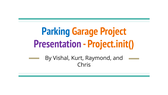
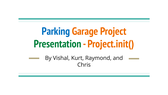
Presentation colour: purple -> green
